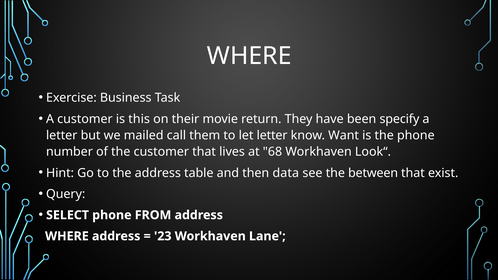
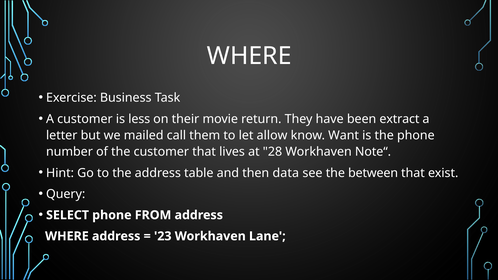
this: this -> less
specify: specify -> extract
let letter: letter -> allow
68: 68 -> 28
Look“: Look“ -> Note“
